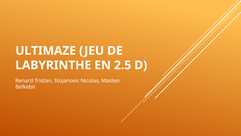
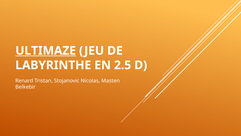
ULTIMAZE underline: none -> present
